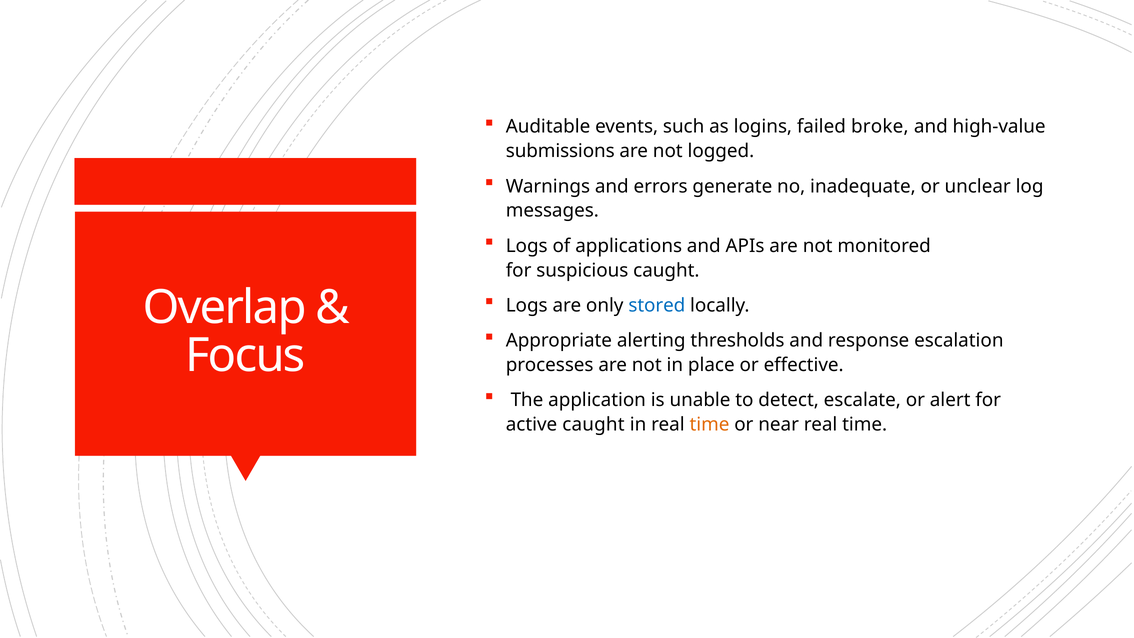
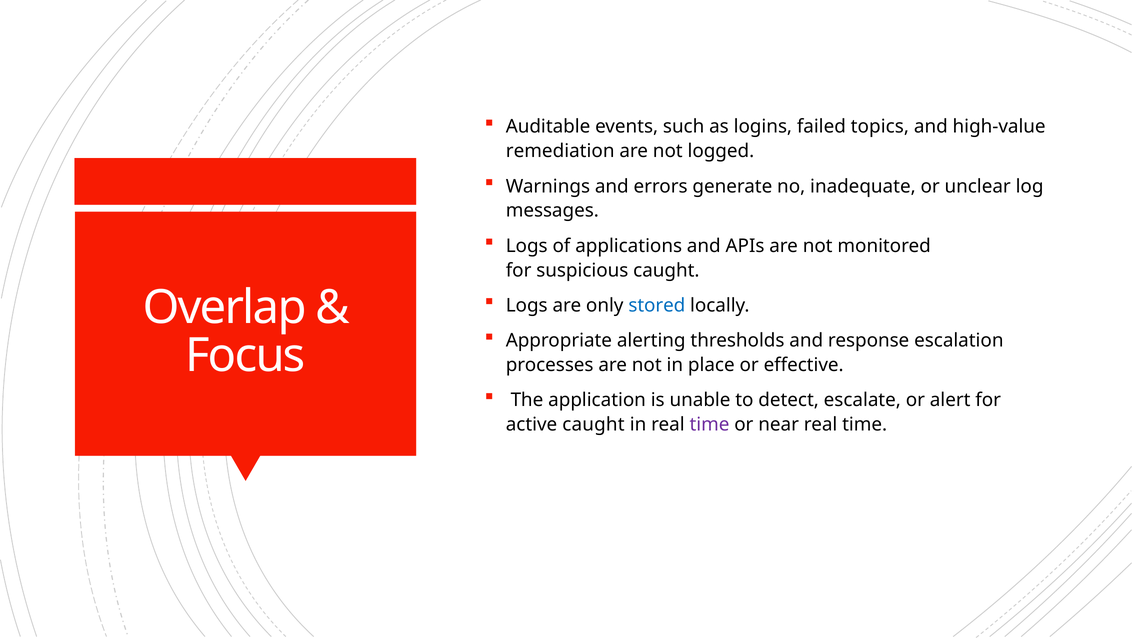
broke: broke -> topics
submissions: submissions -> remediation
time at (709, 425) colour: orange -> purple
